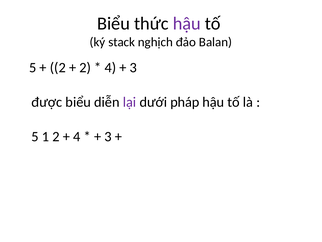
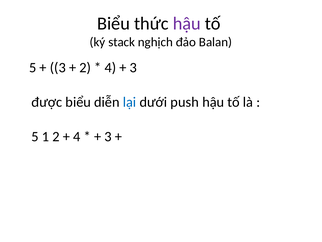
2 at (58, 68): 2 -> 3
lại colour: purple -> blue
pháp: pháp -> push
